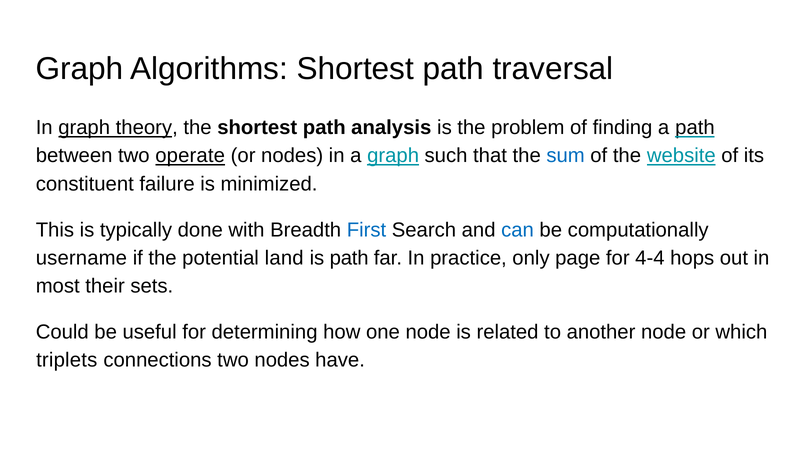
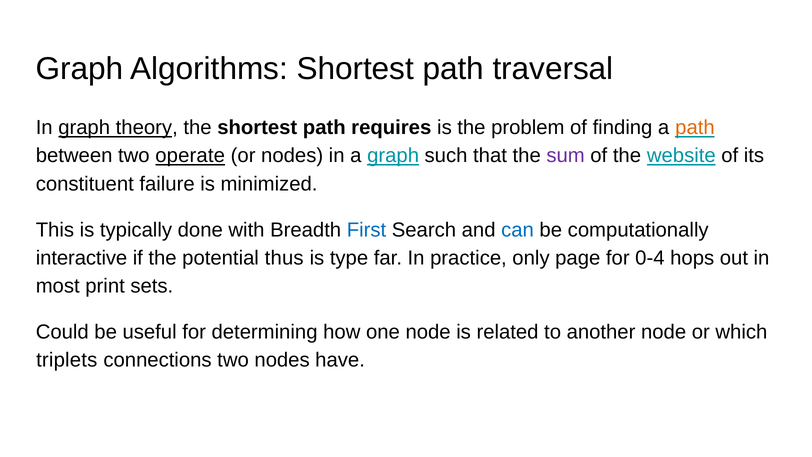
analysis: analysis -> requires
path at (695, 128) colour: black -> orange
sum colour: blue -> purple
username: username -> interactive
land: land -> thus
is path: path -> type
4-4: 4-4 -> 0-4
their: their -> print
